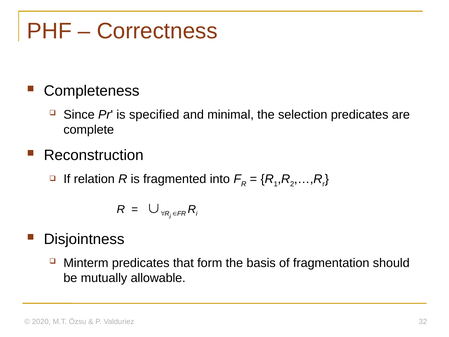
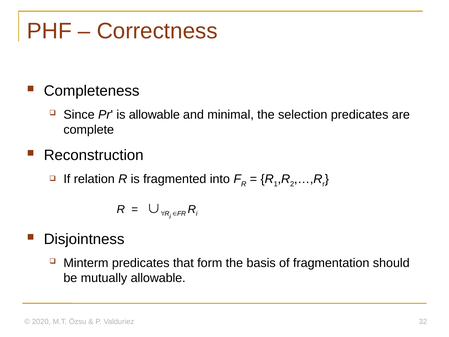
is specified: specified -> allowable
